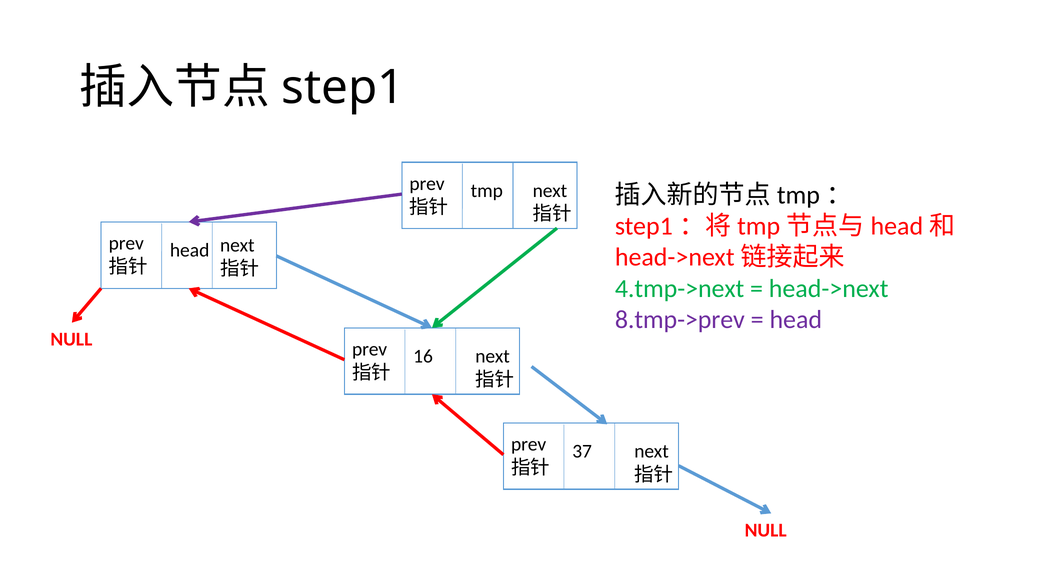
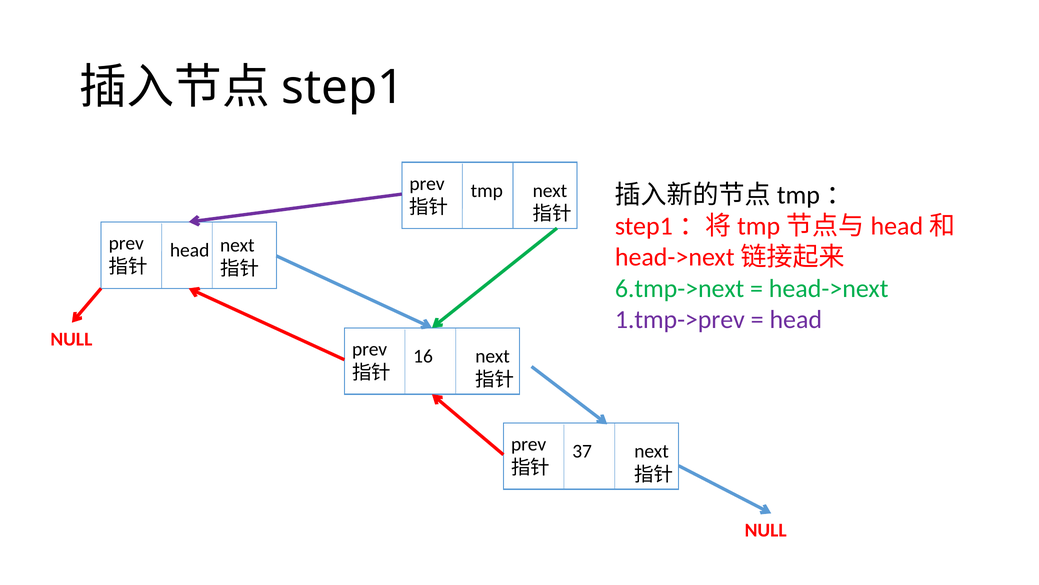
4.tmp->next: 4.tmp->next -> 6.tmp->next
8.tmp->prev: 8.tmp->prev -> 1.tmp->prev
